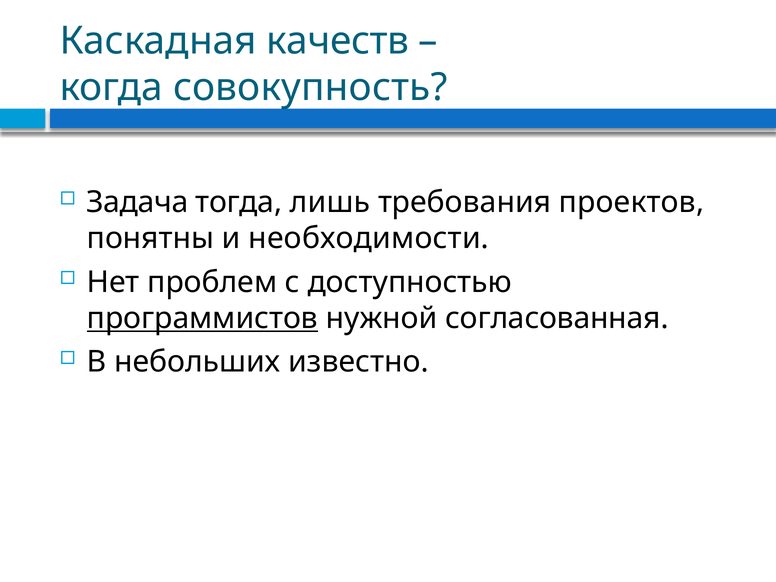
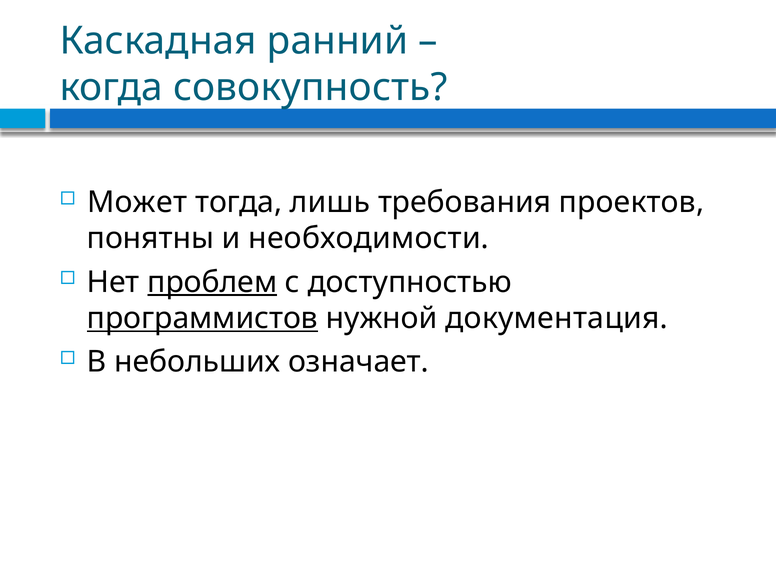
качеств: качеств -> ранний
Задача: Задача -> Может
проблем underline: none -> present
согласованная: согласованная -> документация
известно: известно -> означает
